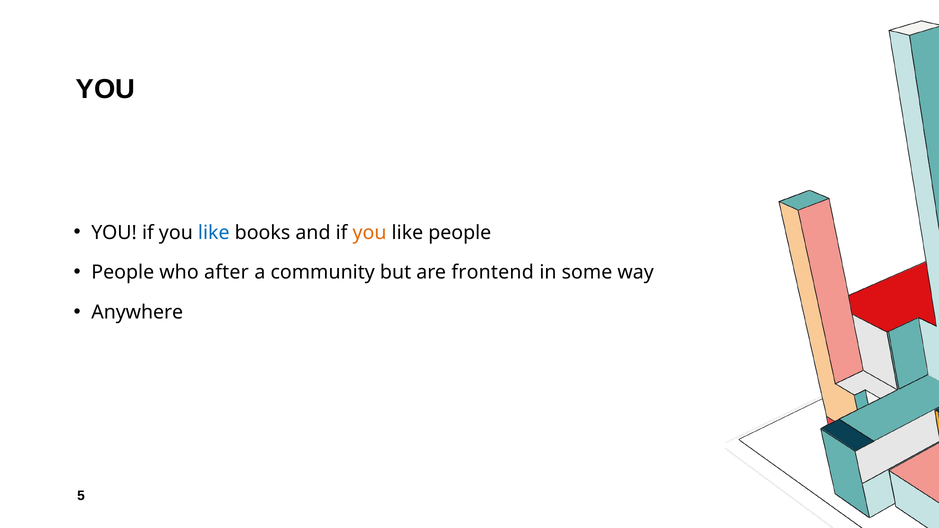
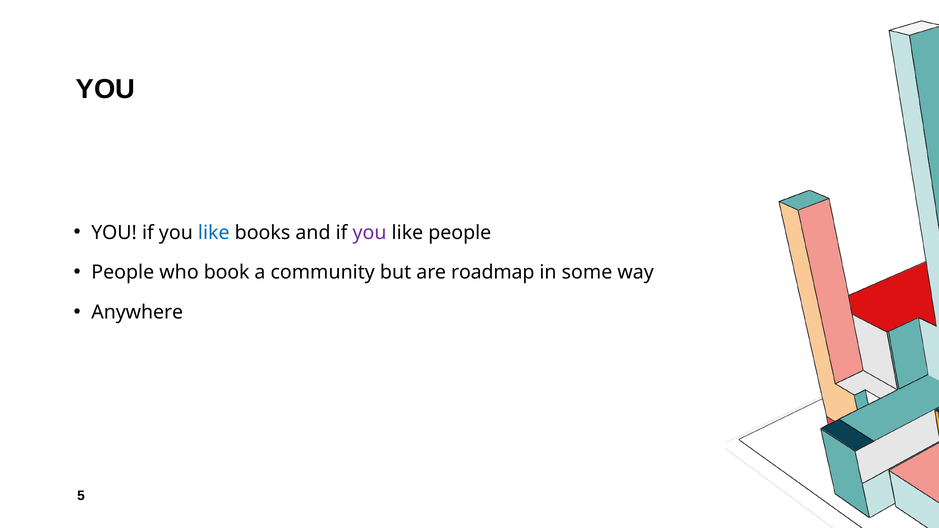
you at (370, 233) colour: orange -> purple
after: after -> book
frontend: frontend -> roadmap
